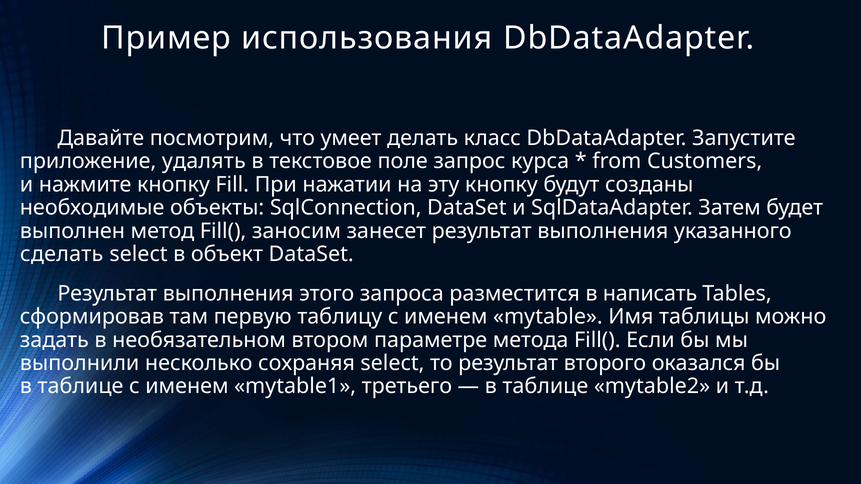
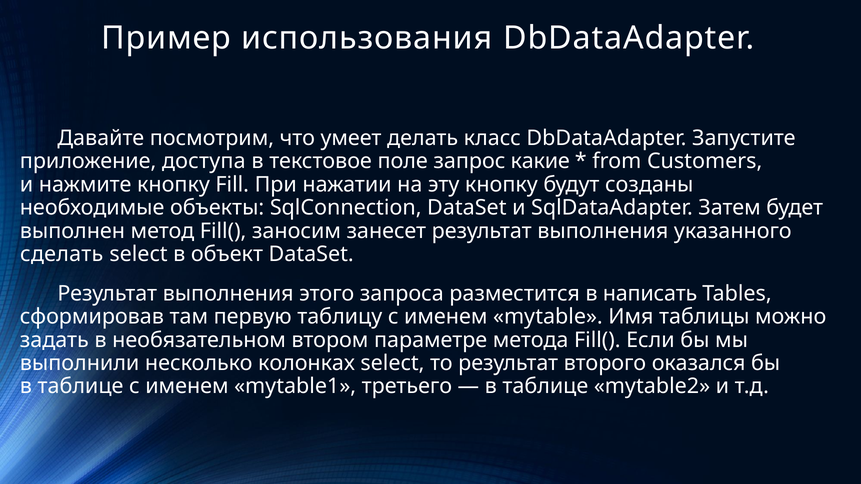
удалять: удалять -> доступа
курса: курса -> какие
сохраняя: сохраняя -> колонках
